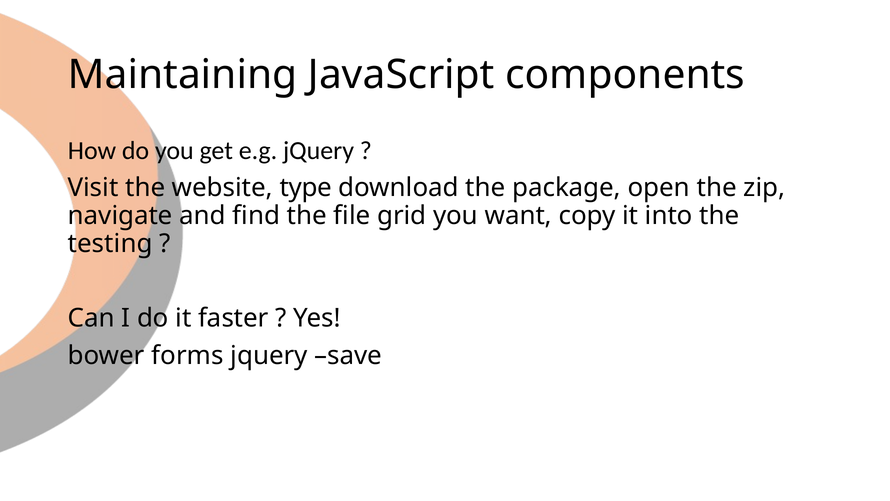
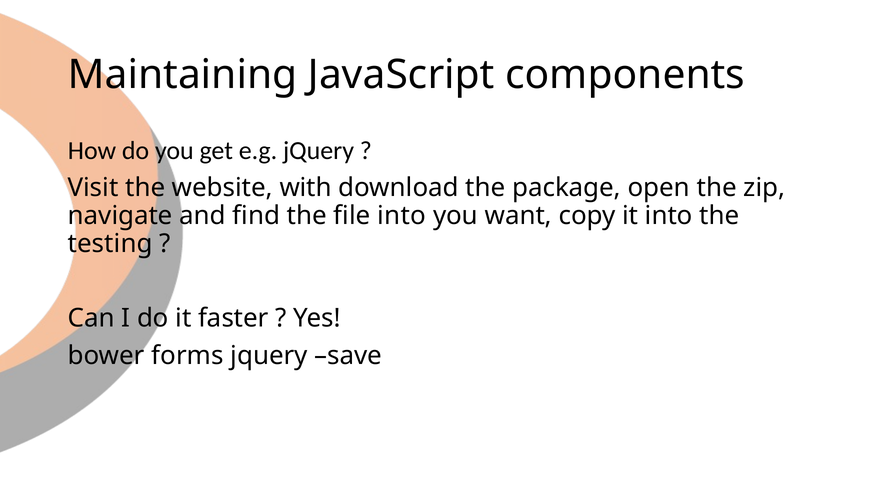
type: type -> with
file grid: grid -> into
